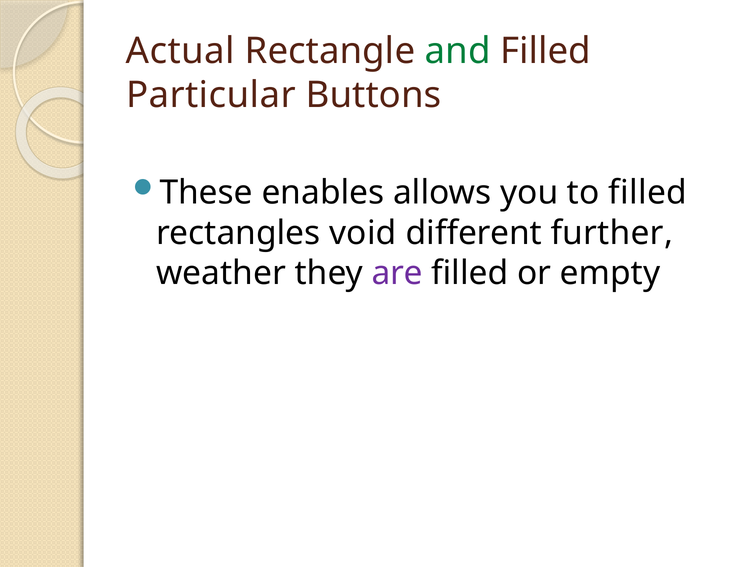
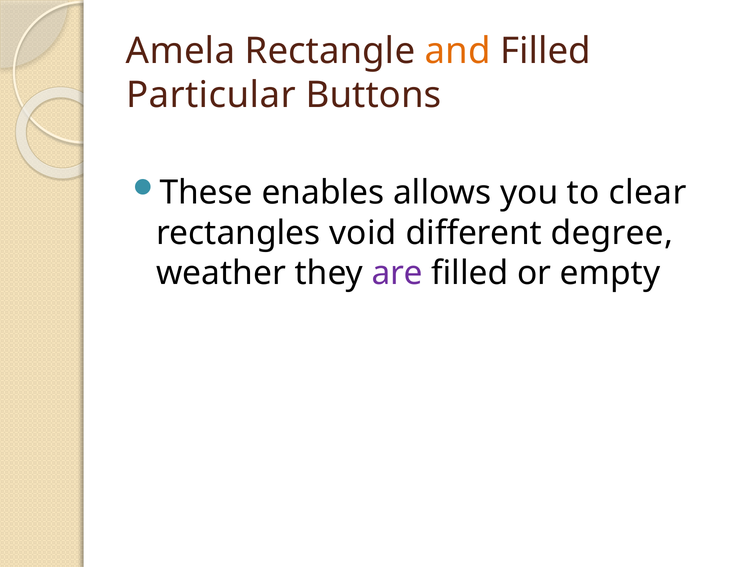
Actual: Actual -> Amela
and colour: green -> orange
to filled: filled -> clear
further: further -> degree
